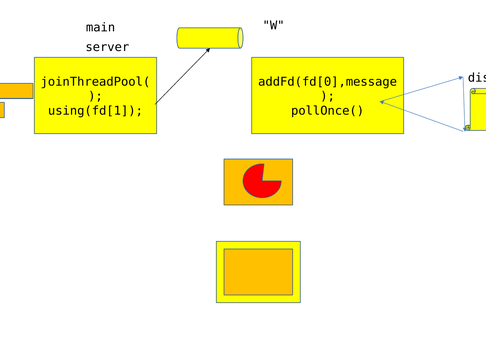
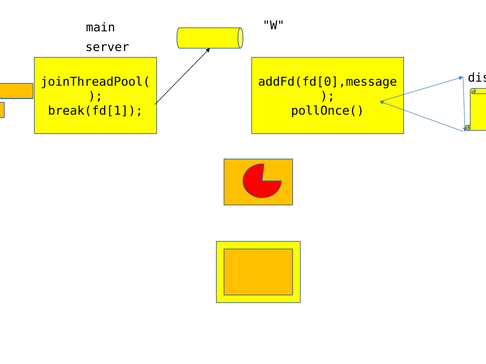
using(fd[1: using(fd[1 -> break(fd[1
